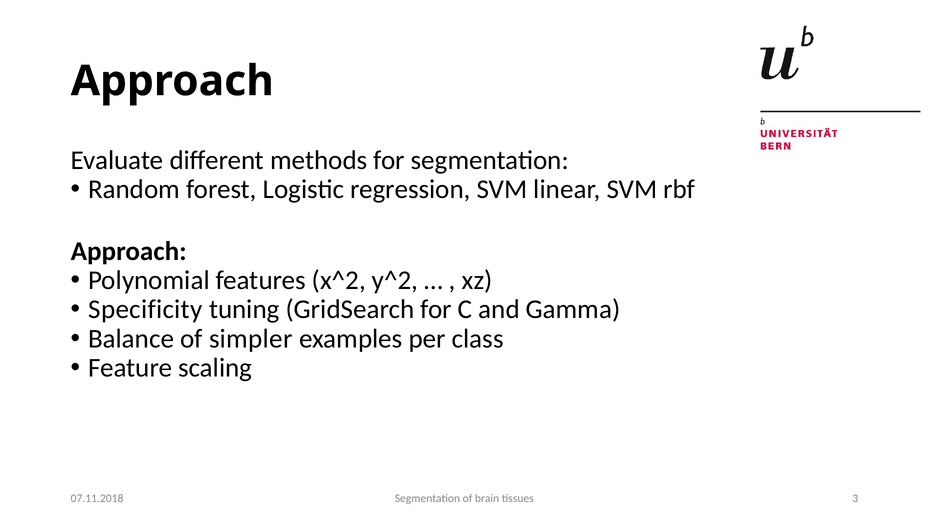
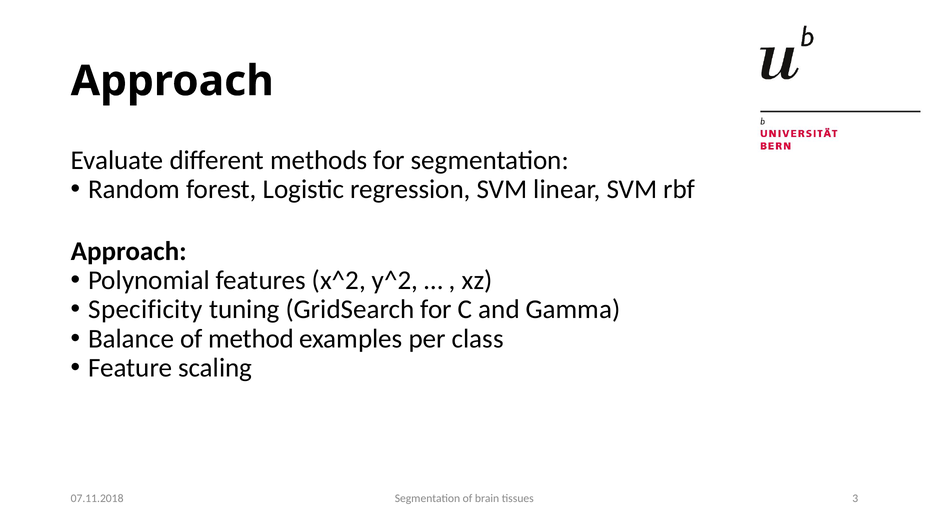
simpler: simpler -> method
